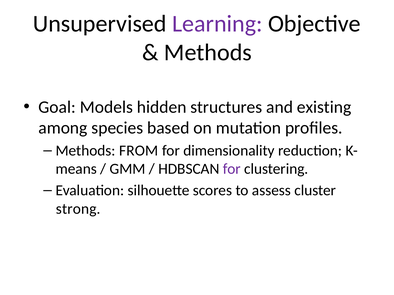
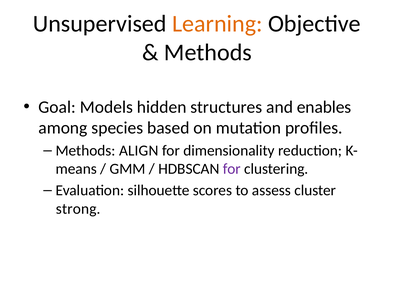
Learning colour: purple -> orange
existing: existing -> enables
FROM: FROM -> ALIGN
